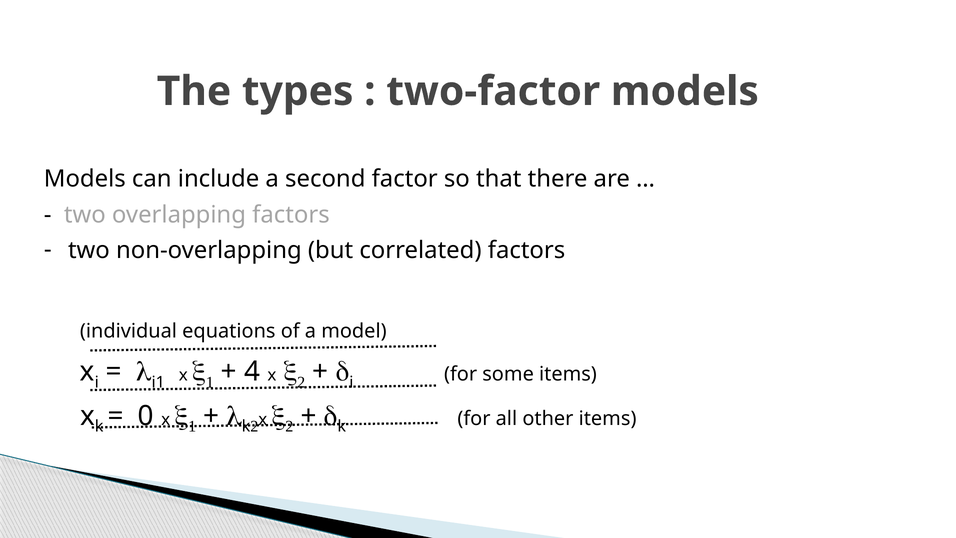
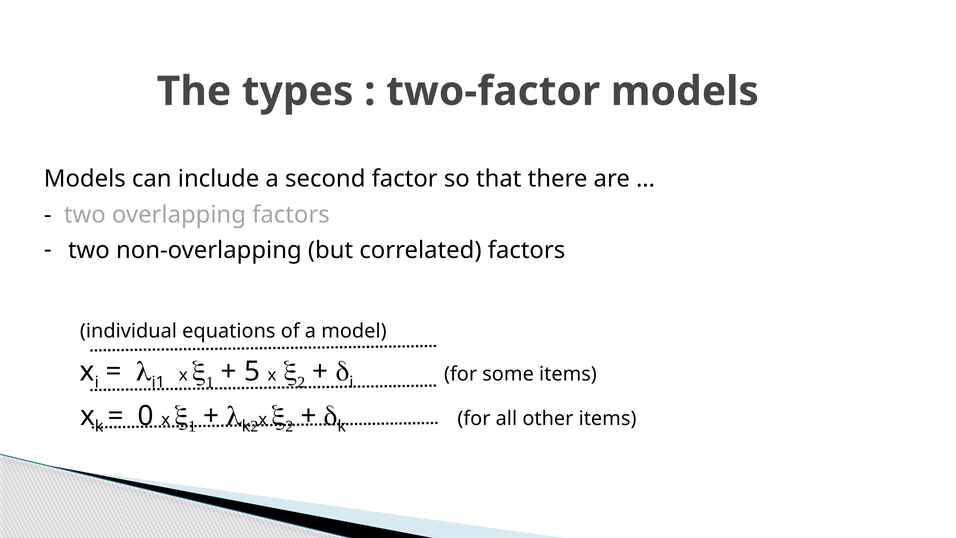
4: 4 -> 5
